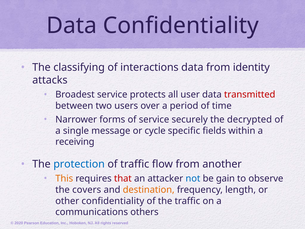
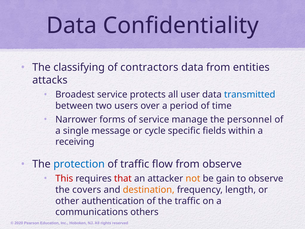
interactions: interactions -> contractors
identity: identity -> entities
transmitted colour: red -> blue
securely: securely -> manage
decrypted: decrypted -> personnel
from another: another -> observe
This colour: orange -> red
not colour: blue -> orange
other confidentiality: confidentiality -> authentication
